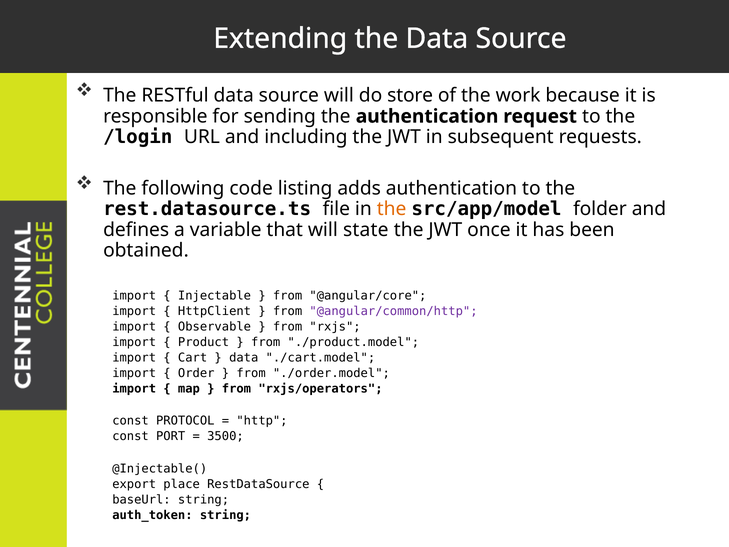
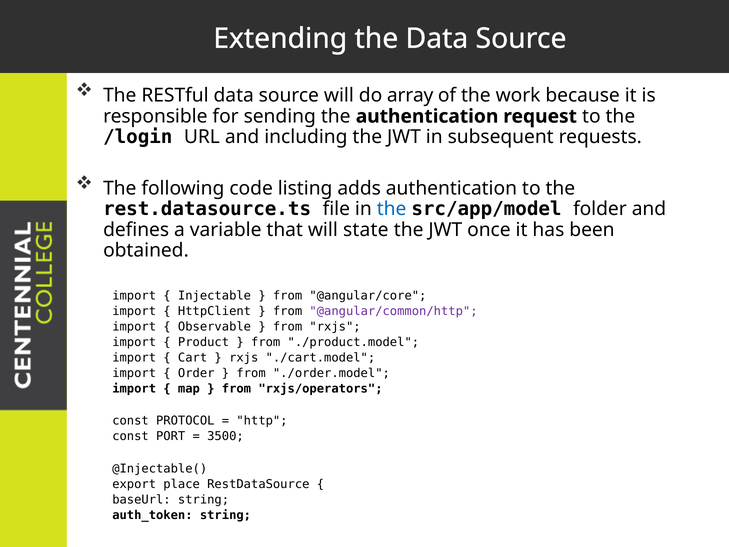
store: store -> array
the at (392, 209) colour: orange -> blue
data at (244, 357): data -> rxjs
